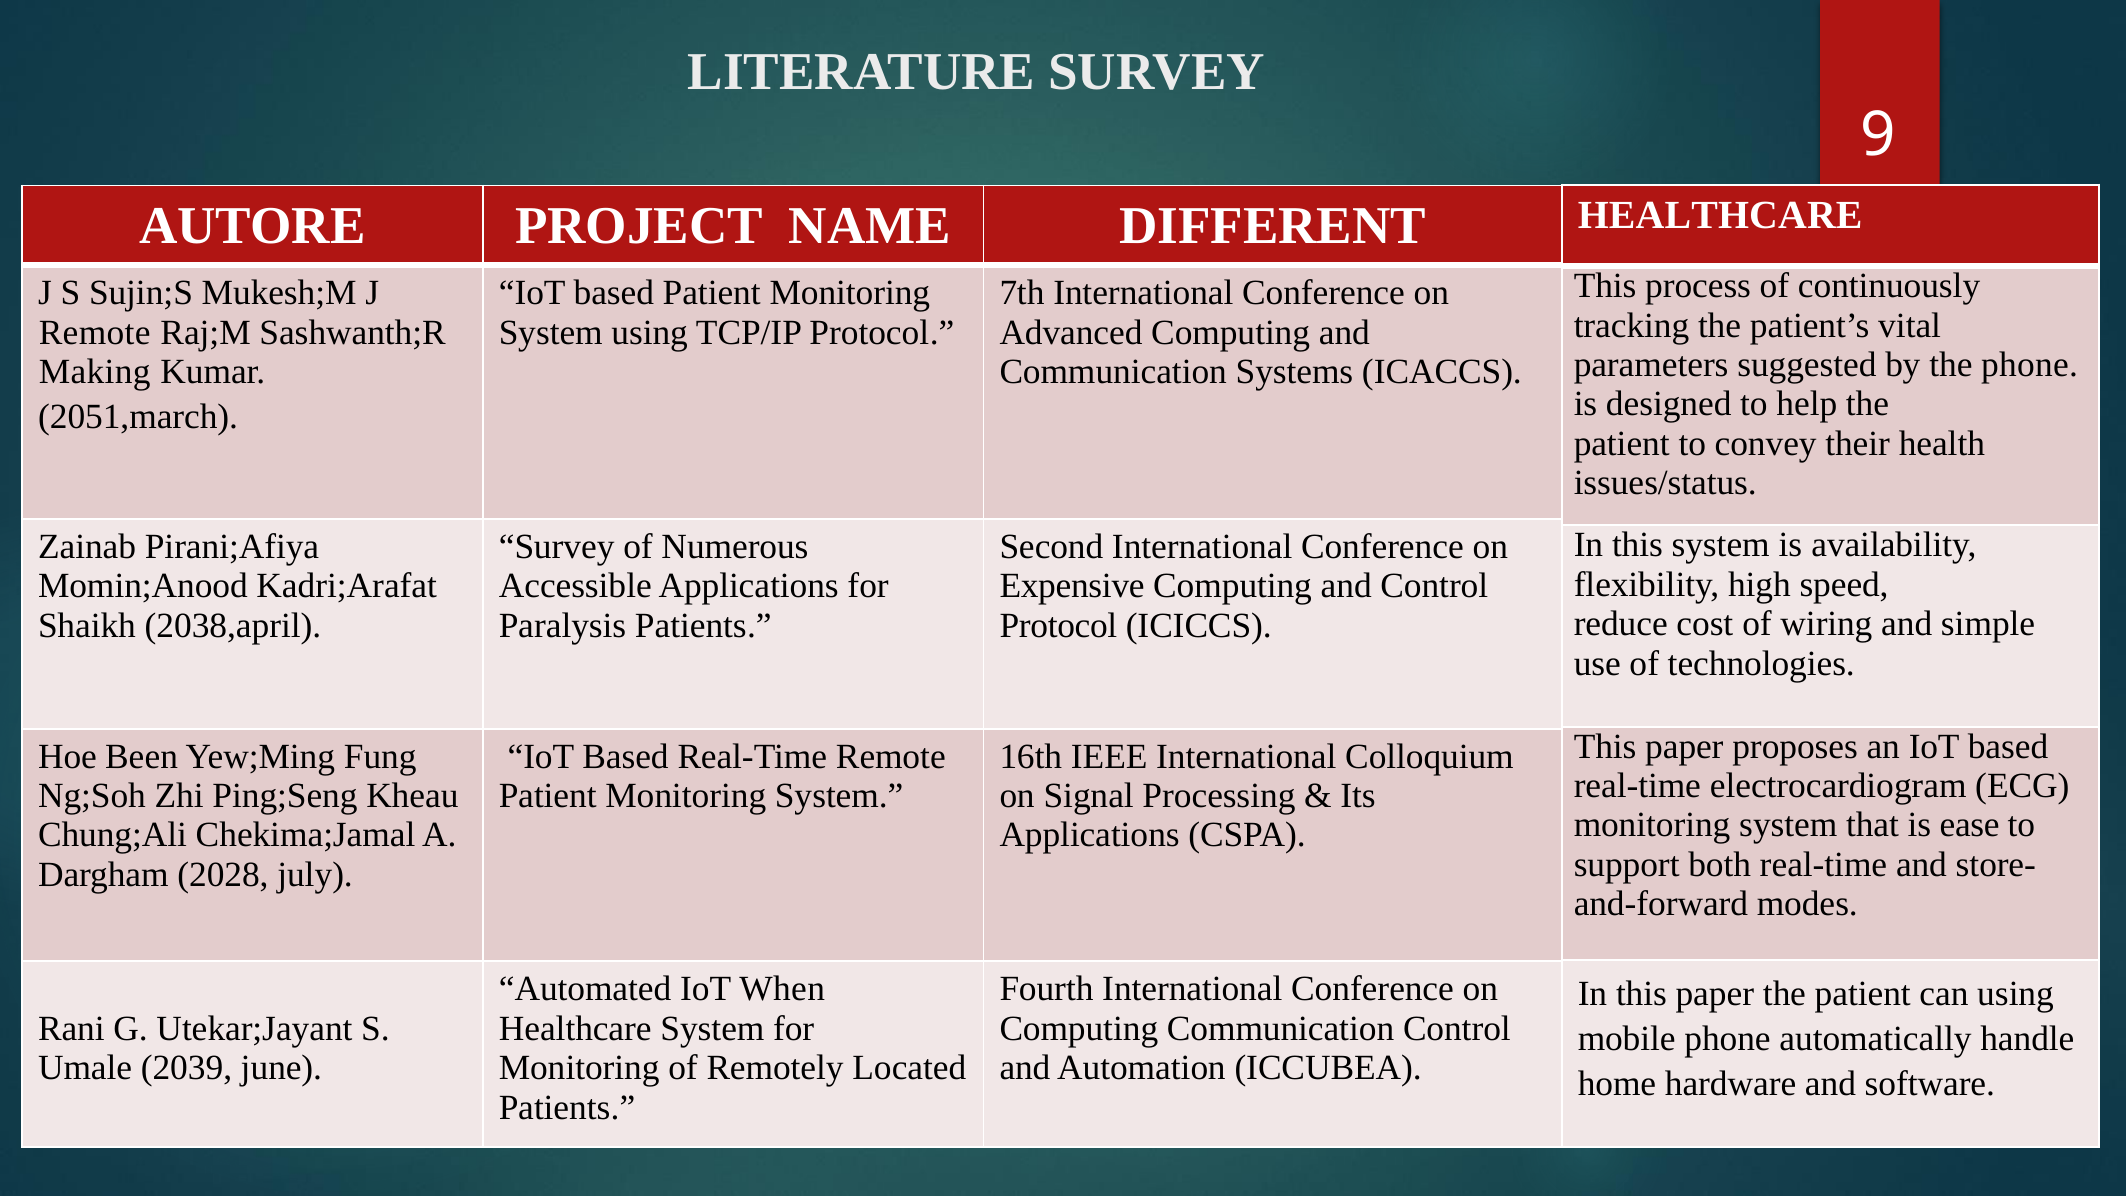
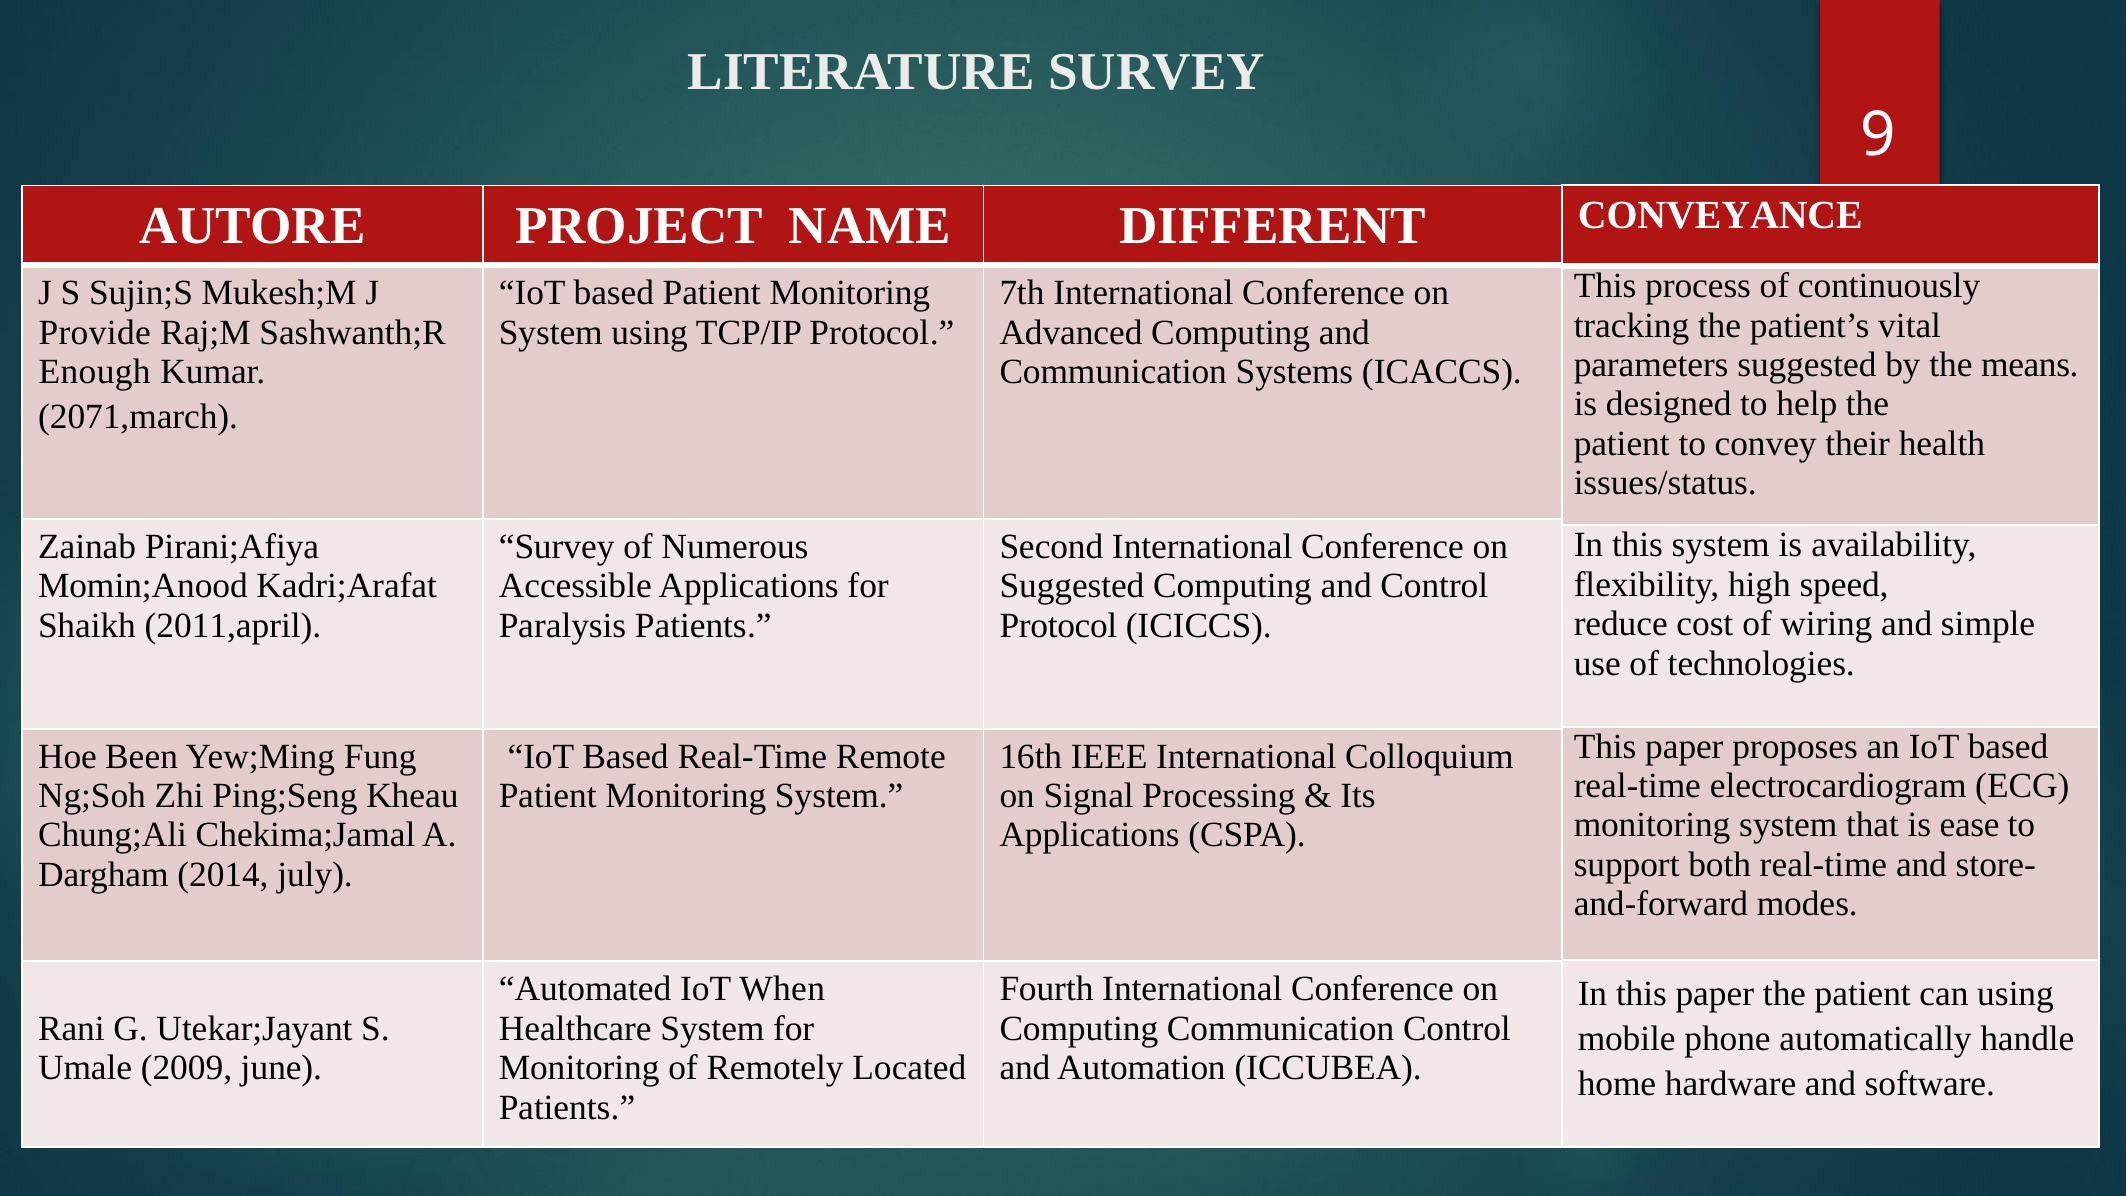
HEALTHCARE at (1720, 215): HEALTHCARE -> CONVEYANCE
Remote at (95, 332): Remote -> Provide
the phone: phone -> means
Making: Making -> Enough
2051,march: 2051,march -> 2071,march
Expensive at (1072, 586): Expensive -> Suggested
2038,april: 2038,april -> 2011,april
2028: 2028 -> 2014
2039: 2039 -> 2009
